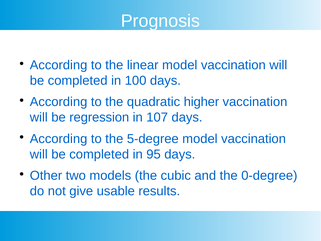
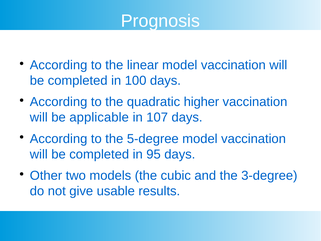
regression: regression -> applicable
0-degree: 0-degree -> 3-degree
